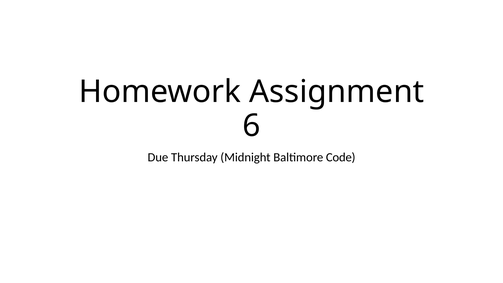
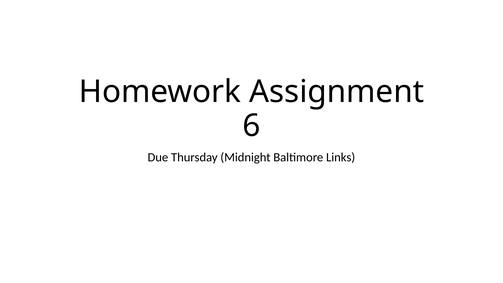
Code: Code -> Links
